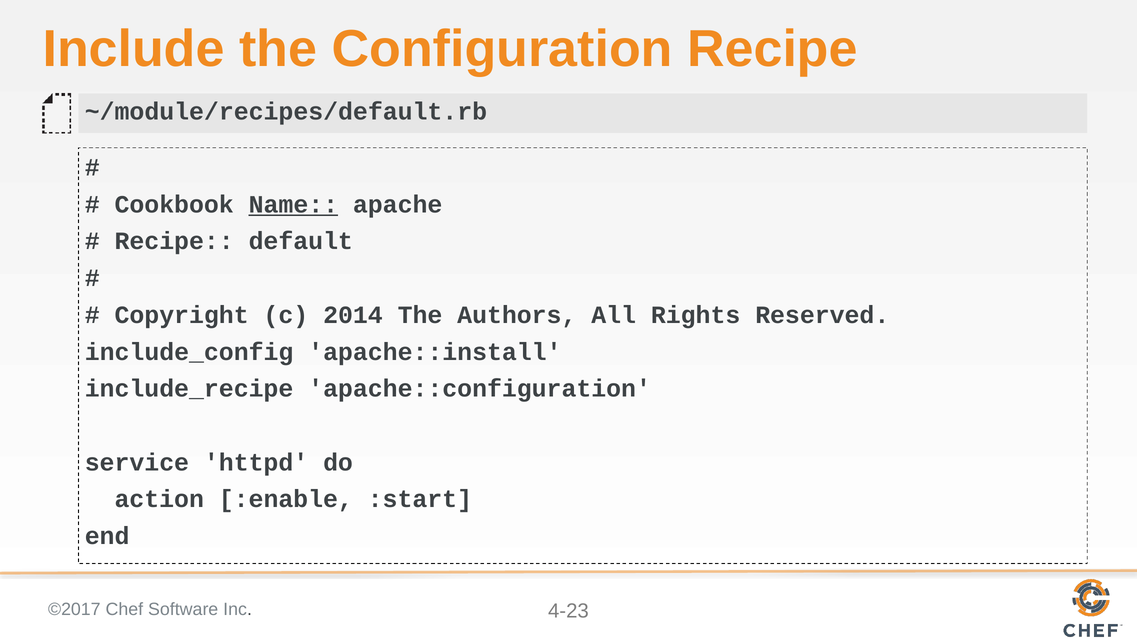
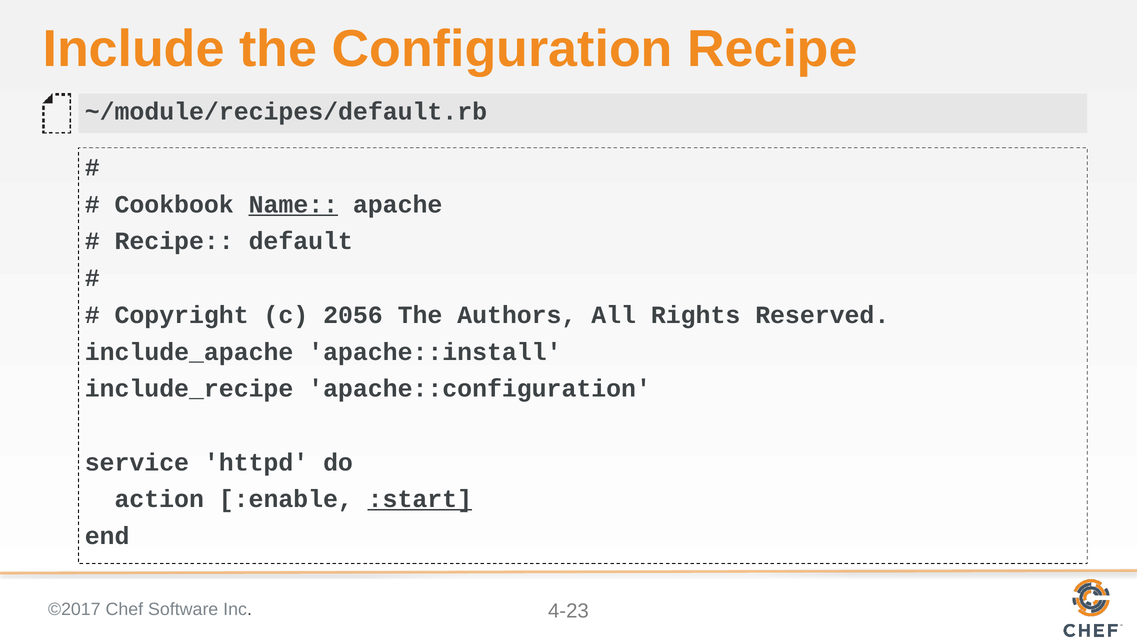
2014: 2014 -> 2056
include_config: include_config -> include_apache
:start underline: none -> present
